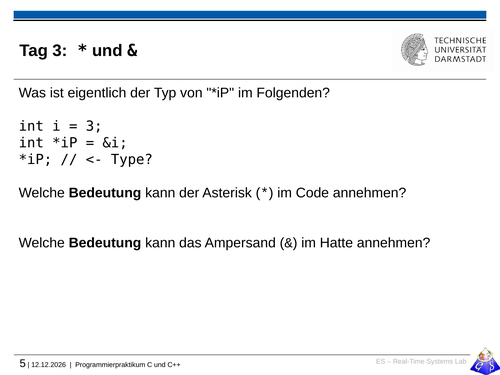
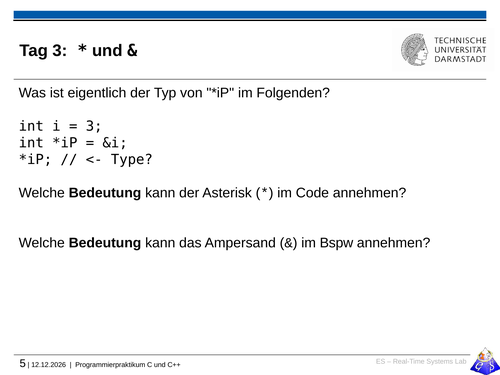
Hatte: Hatte -> Bspw
